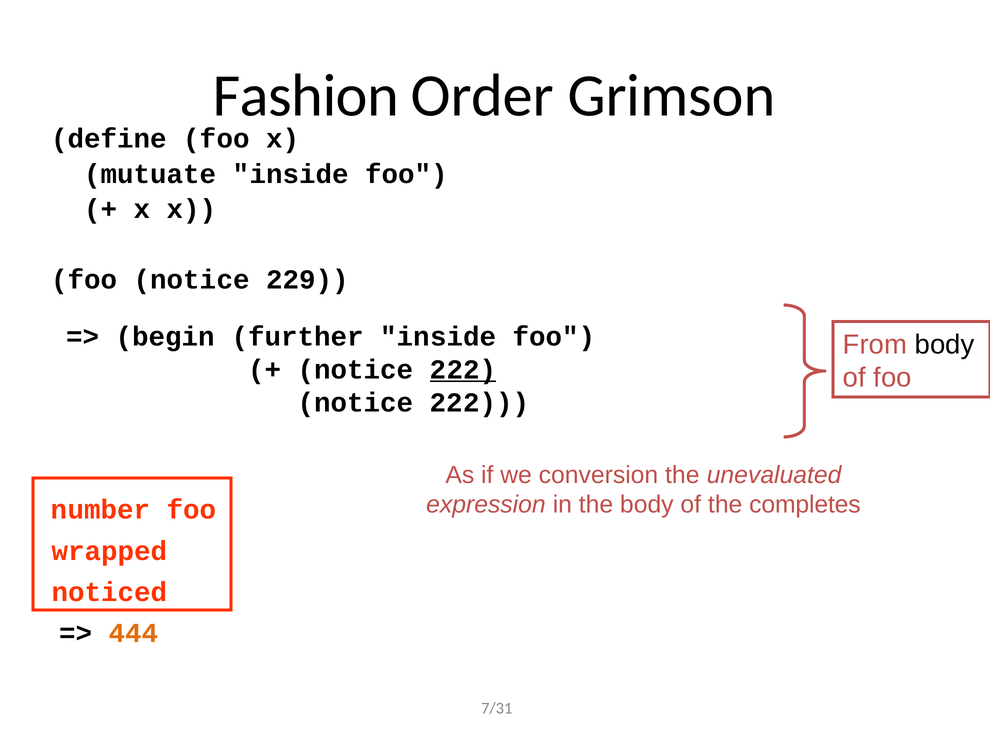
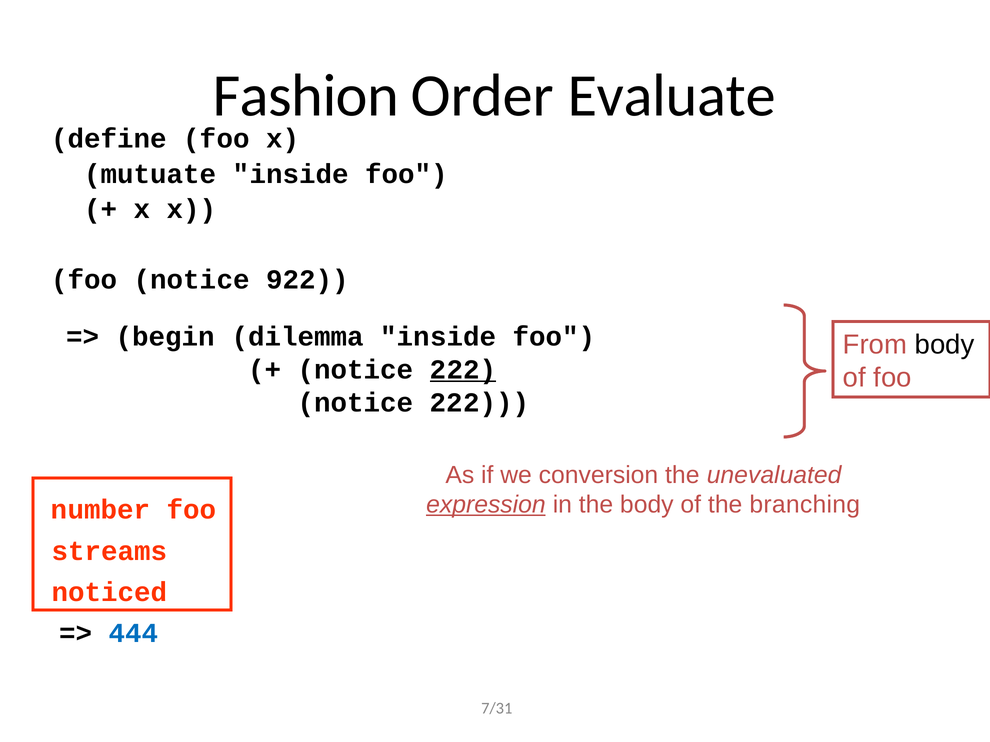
Grimson: Grimson -> Evaluate
229: 229 -> 922
further: further -> dilemma
expression underline: none -> present
completes: completes -> branching
wrapped: wrapped -> streams
444 colour: orange -> blue
